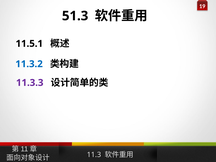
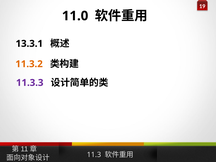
51.3: 51.3 -> 11.0
11.5.1: 11.5.1 -> 13.3.1
11.3.2 colour: blue -> orange
